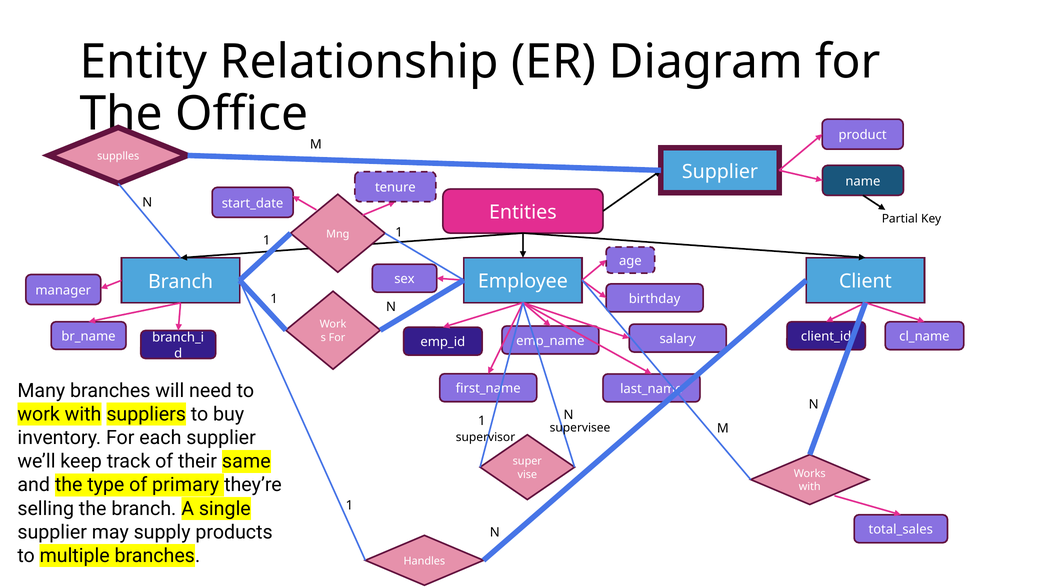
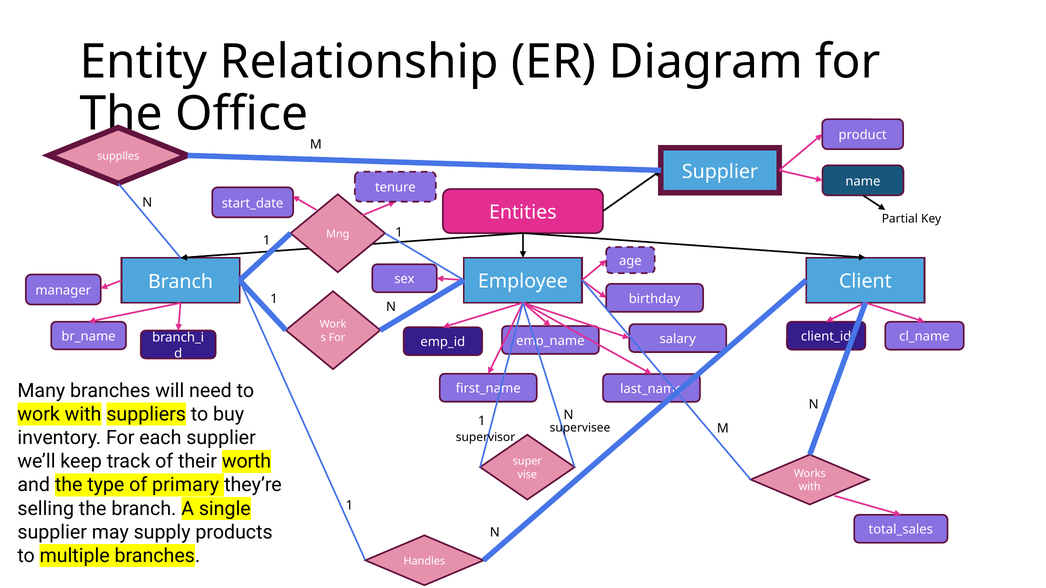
same: same -> worth
